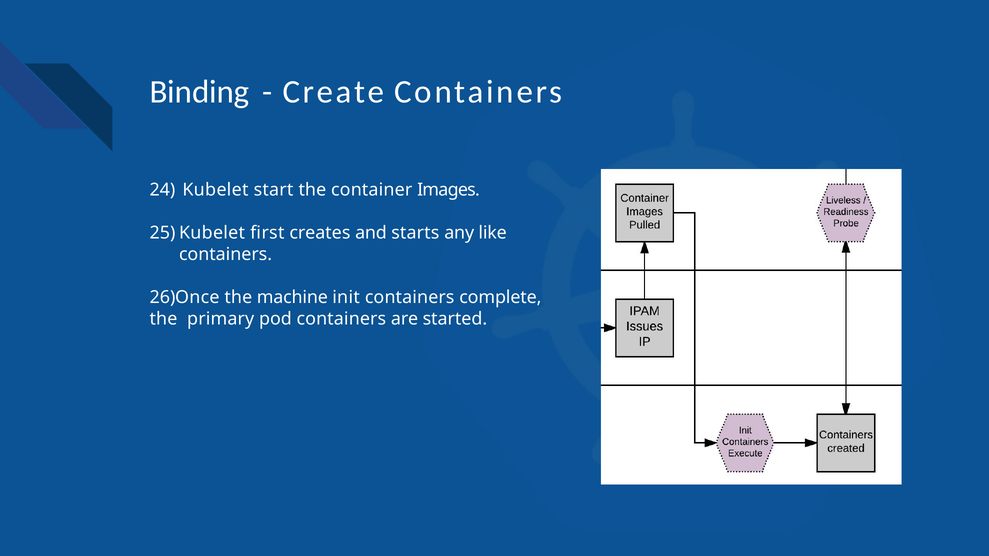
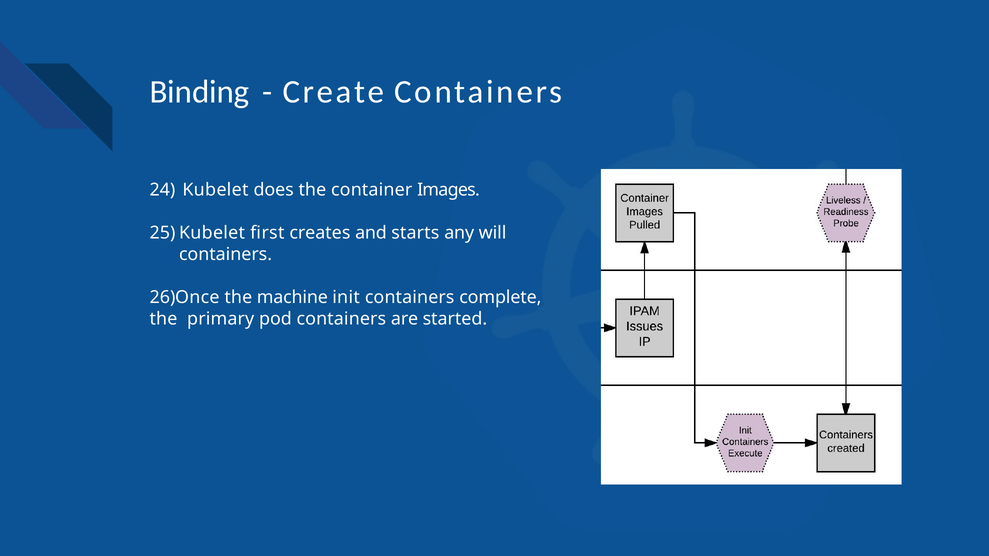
start: start -> does
like: like -> will
